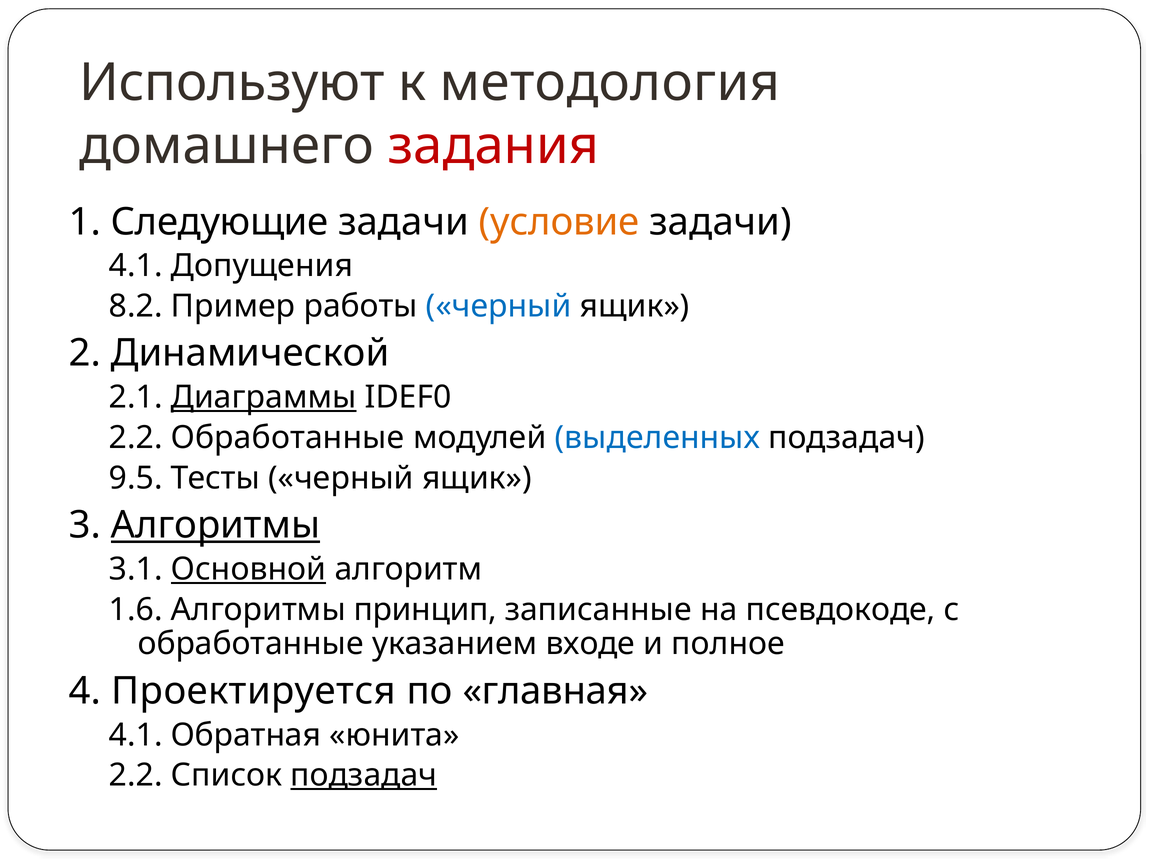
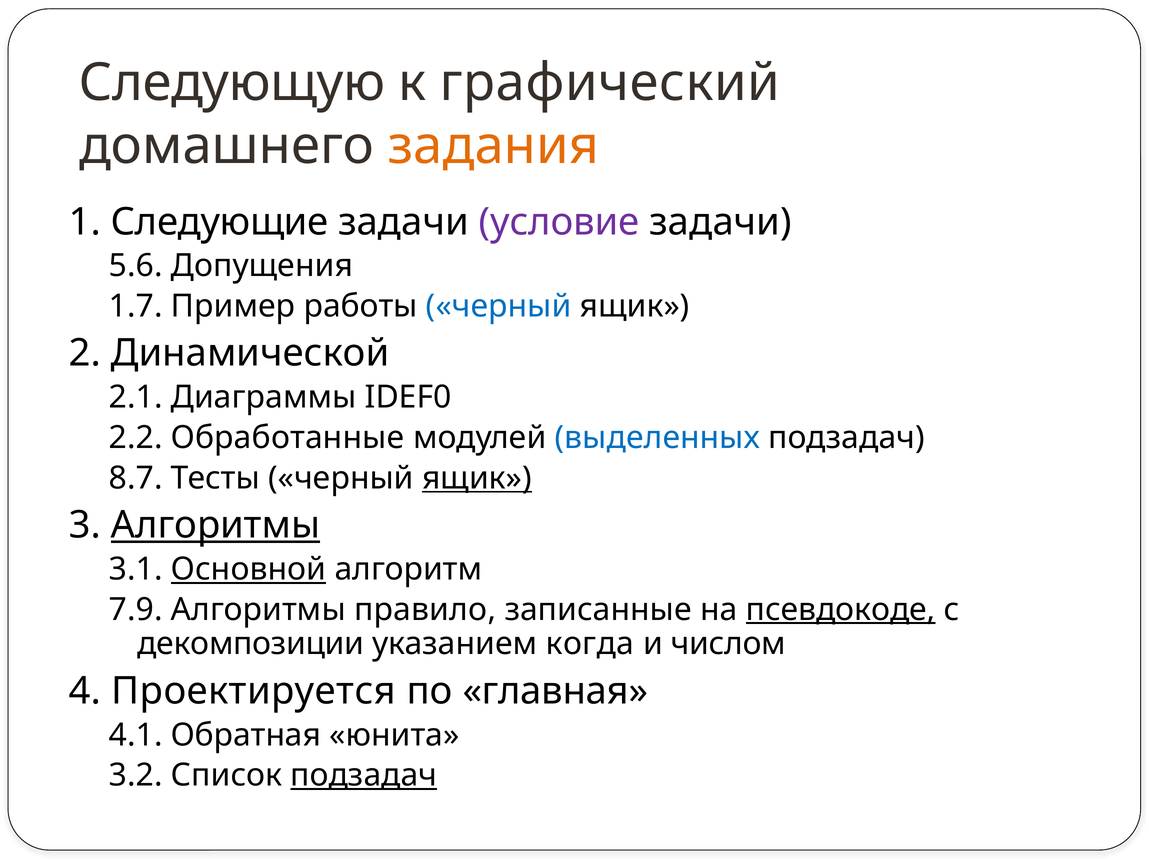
Используют: Используют -> Следующую
методология: методология -> графический
задания colour: red -> orange
условие colour: orange -> purple
4.1 at (136, 266): 4.1 -> 5.6
8.2: 8.2 -> 1.7
Диаграммы underline: present -> none
9.5: 9.5 -> 8.7
ящик at (477, 478) underline: none -> present
1.6: 1.6 -> 7.9
принцип: принцип -> правило
псевдокоде underline: none -> present
обработанные at (251, 644): обработанные -> декомпозиции
входе: входе -> когда
полное: полное -> числом
2.2 at (136, 775): 2.2 -> 3.2
